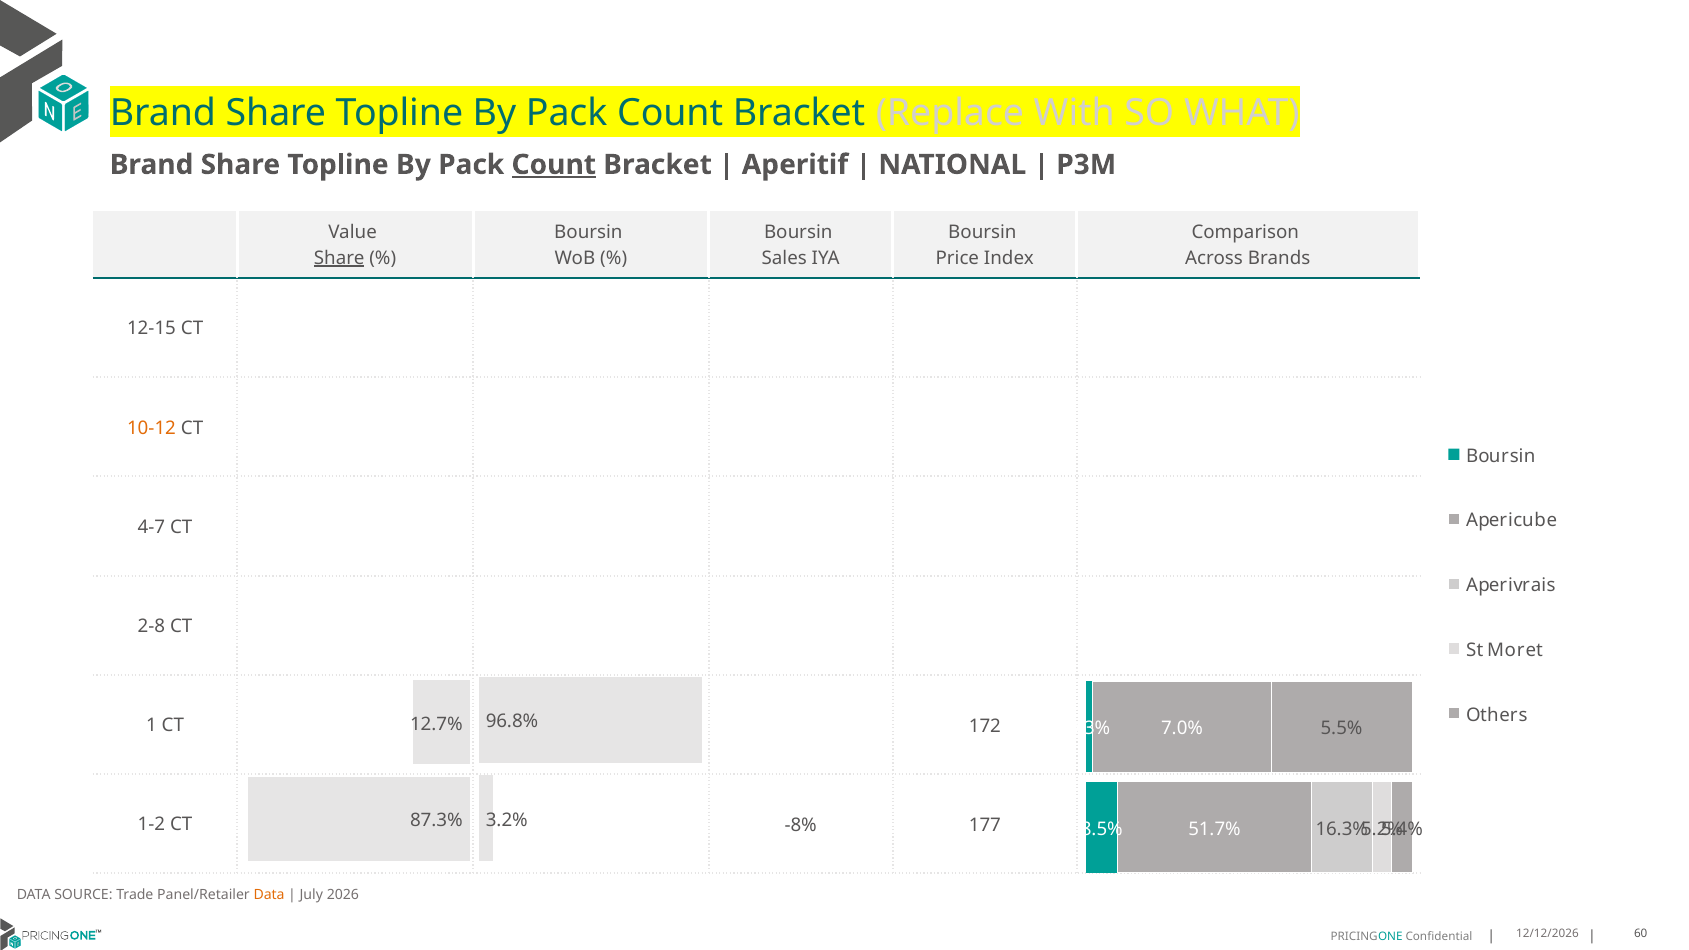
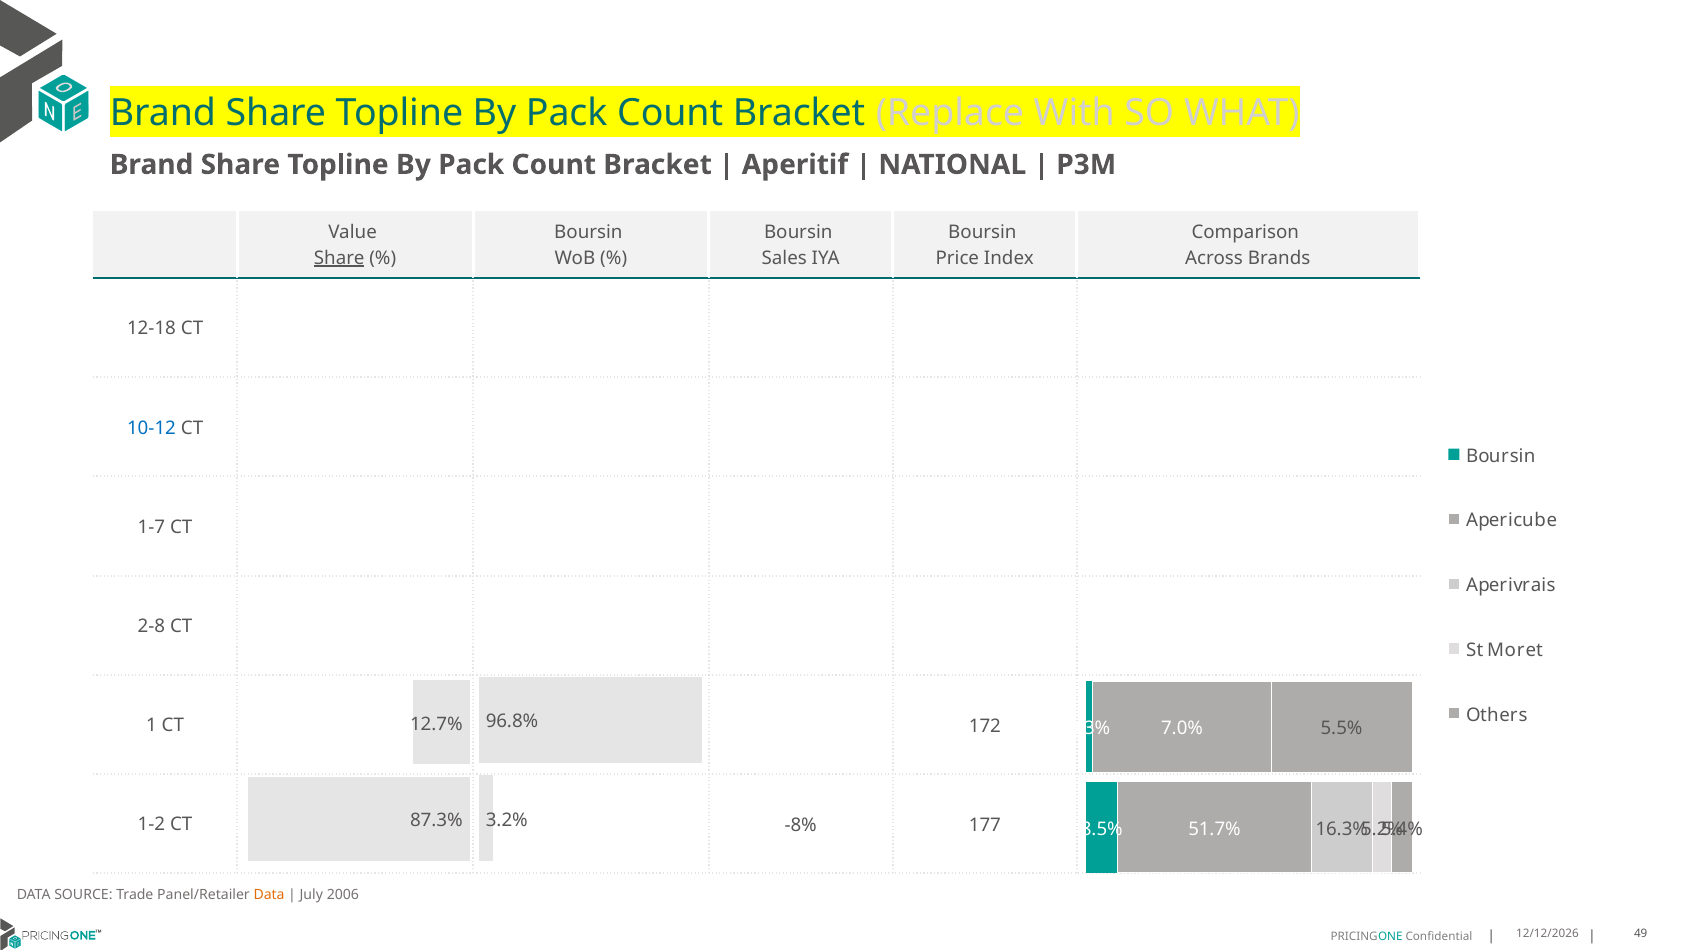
Count at (554, 165) underline: present -> none
12-15: 12-15 -> 12-18
10-12 colour: orange -> blue
4-7: 4-7 -> 1-7
2026: 2026 -> 2006
60: 60 -> 49
